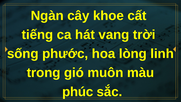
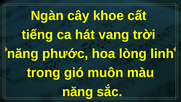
sống at (23, 54): sống -> năng
phúc at (78, 92): phúc -> năng
